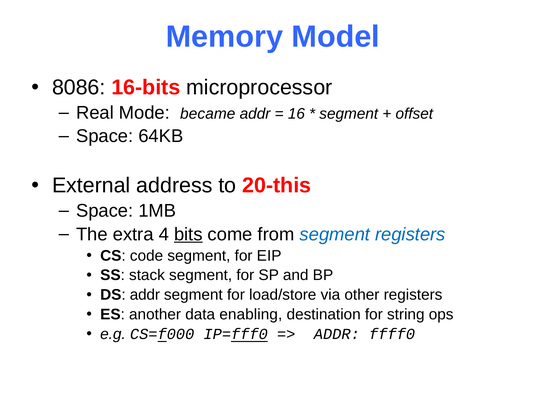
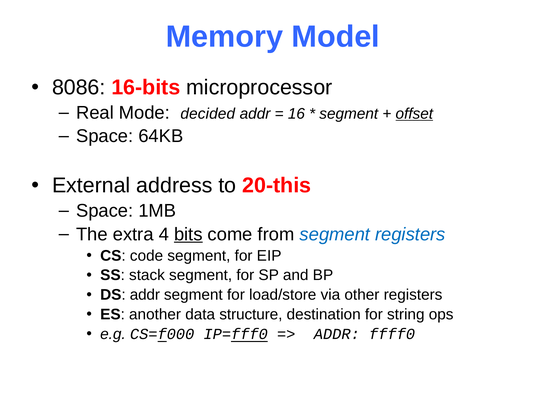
became: became -> decided
offset underline: none -> present
enabling: enabling -> structure
